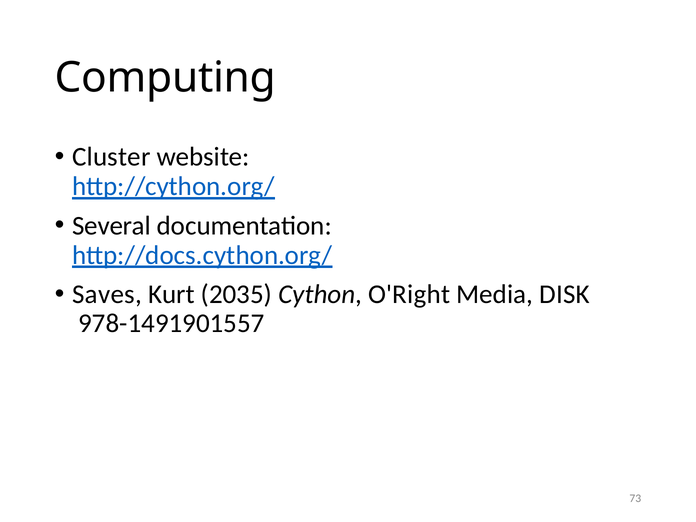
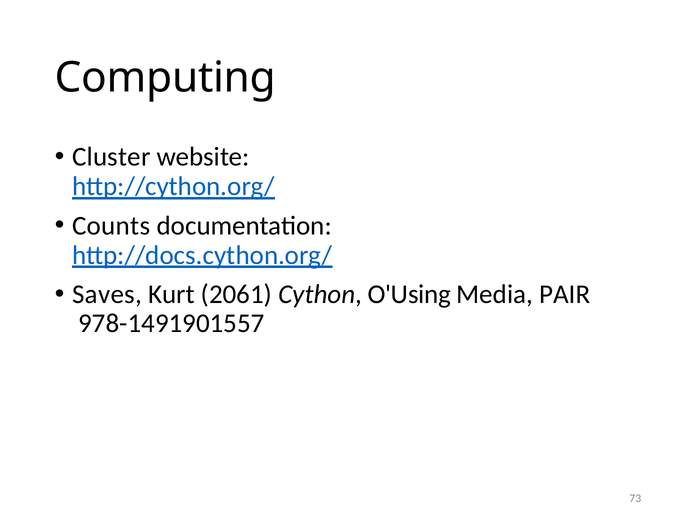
Several: Several -> Counts
2035: 2035 -> 2061
O'Right: O'Right -> O'Using
DISK: DISK -> PAIR
